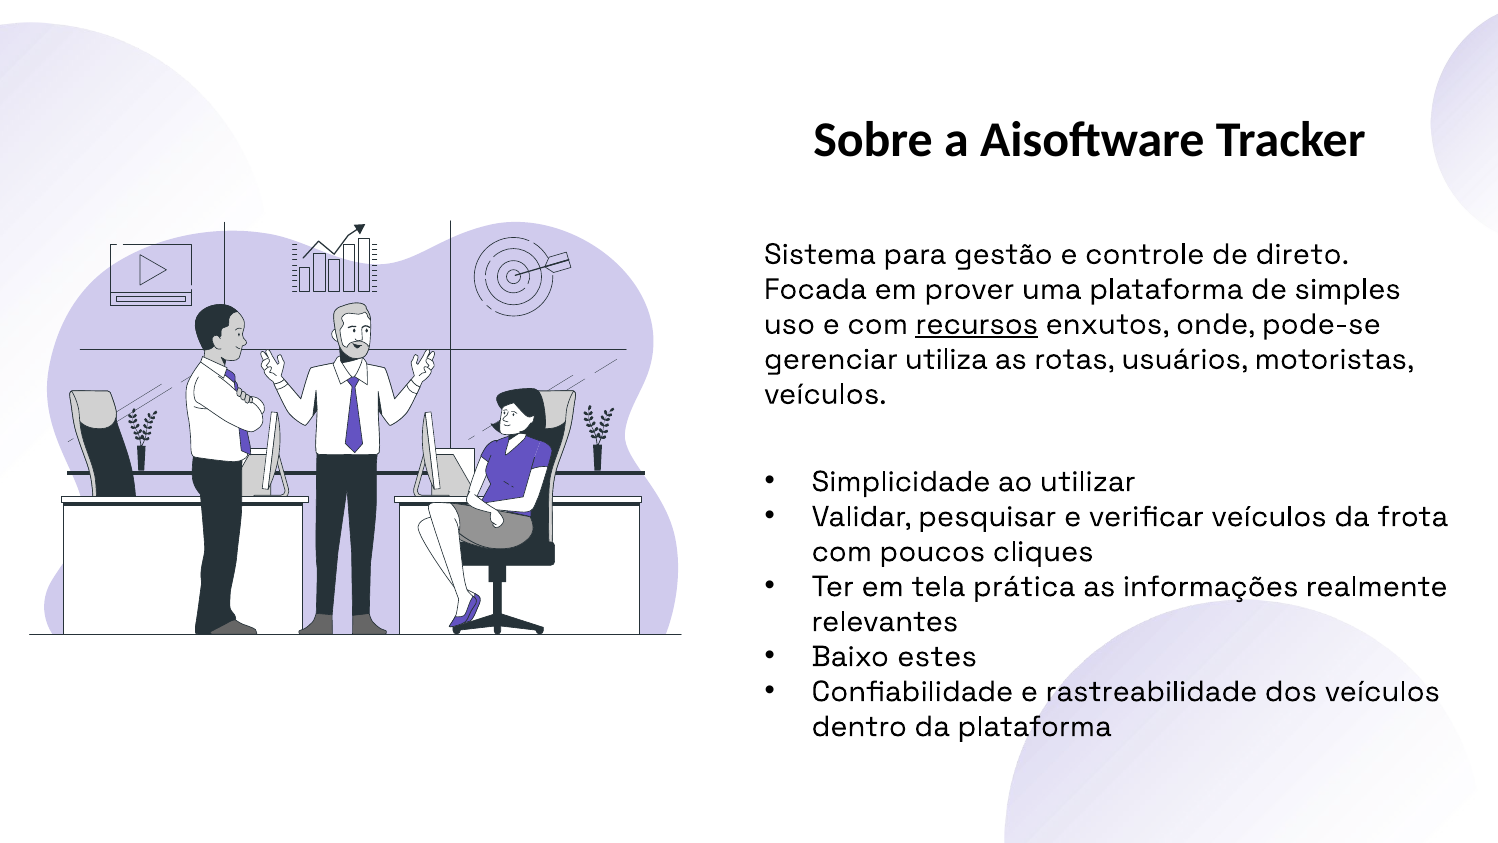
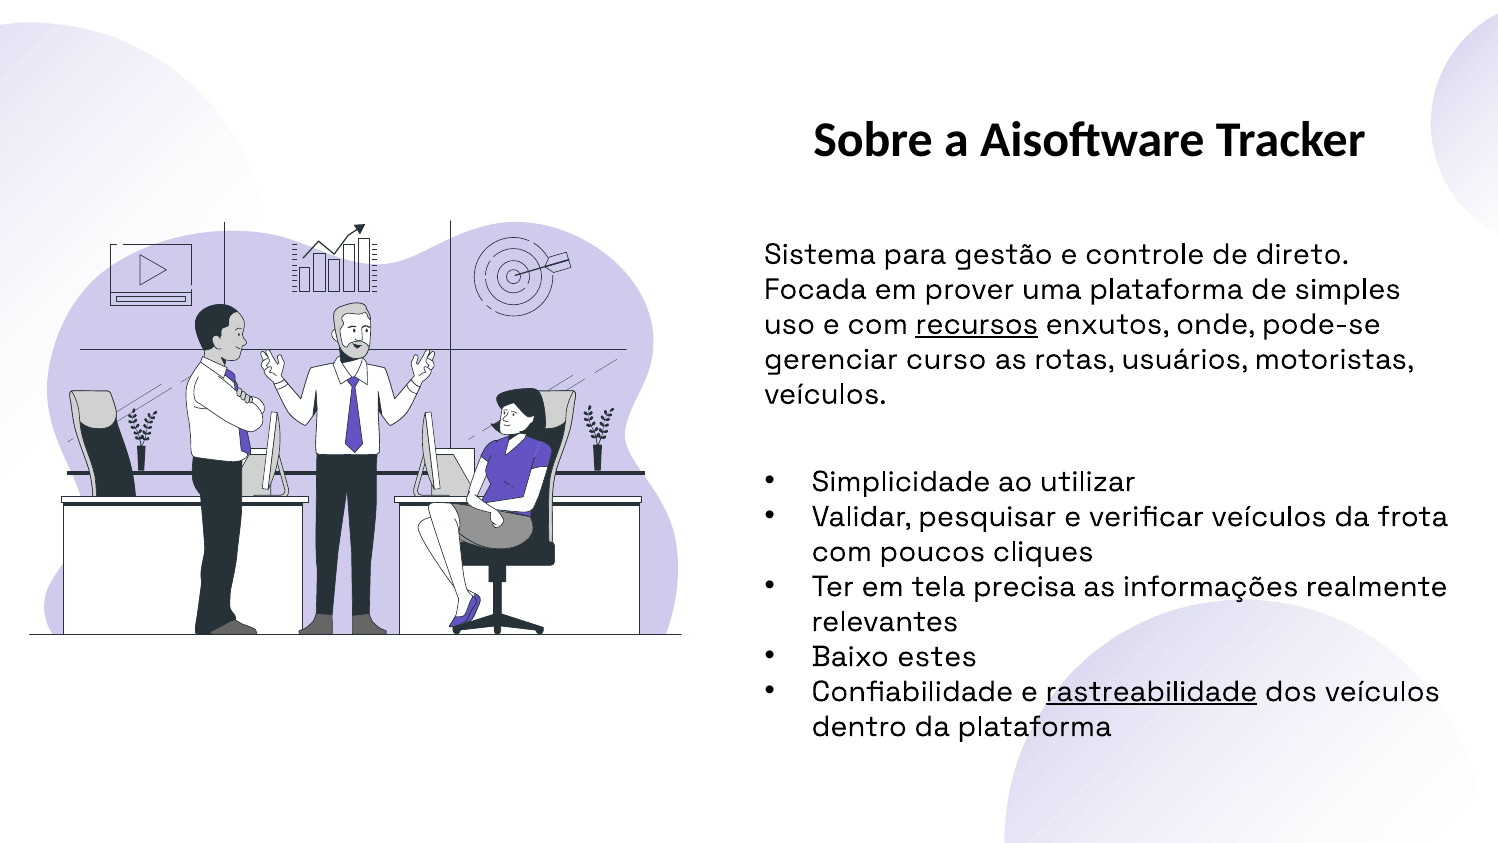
utiliza: utiliza -> curso
prática: prática -> precisa
rastreabilidade underline: none -> present
